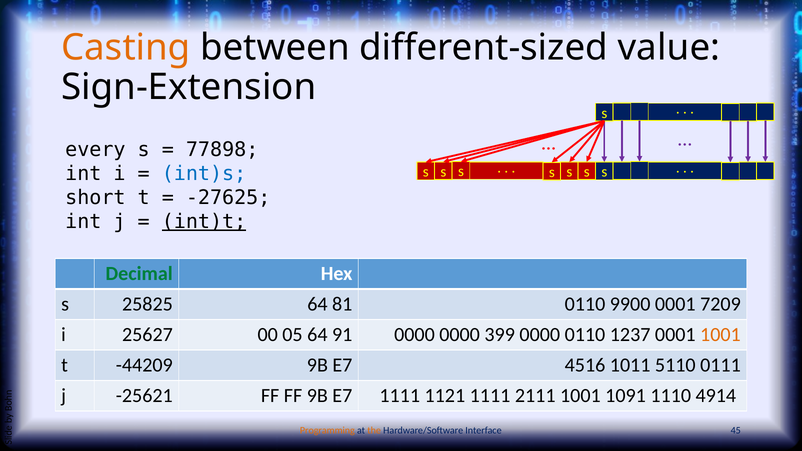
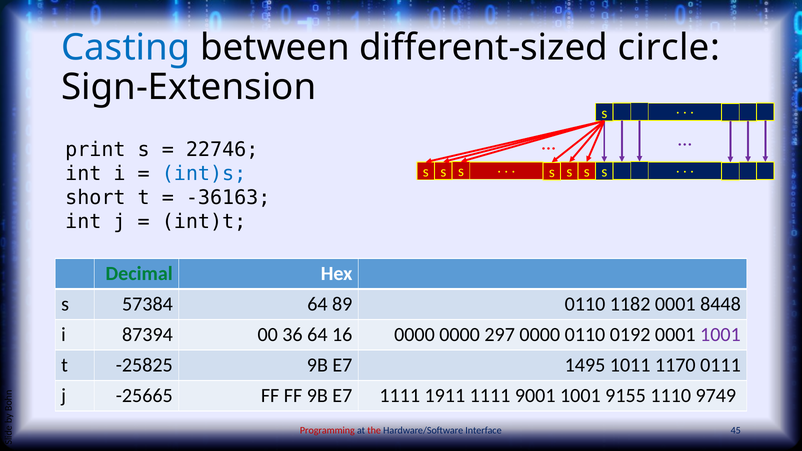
Casting colour: orange -> blue
value: value -> circle
every: every -> print
77898: 77898 -> 22746
-27625: -27625 -> -36163
int)t underline: present -> none
25825: 25825 -> 57384
81: 81 -> 89
9900: 9900 -> 1182
7209: 7209 -> 8448
25627: 25627 -> 87394
05: 05 -> 36
91: 91 -> 16
399: 399 -> 297
1237: 1237 -> 0192
1001 at (720, 335) colour: orange -> purple
-44209: -44209 -> -25825
4516: 4516 -> 1495
5110: 5110 -> 1170
-25621: -25621 -> -25665
1121: 1121 -> 1911
2111: 2111 -> 9001
1091: 1091 -> 9155
4914: 4914 -> 9749
Programming colour: orange -> red
the colour: orange -> red
